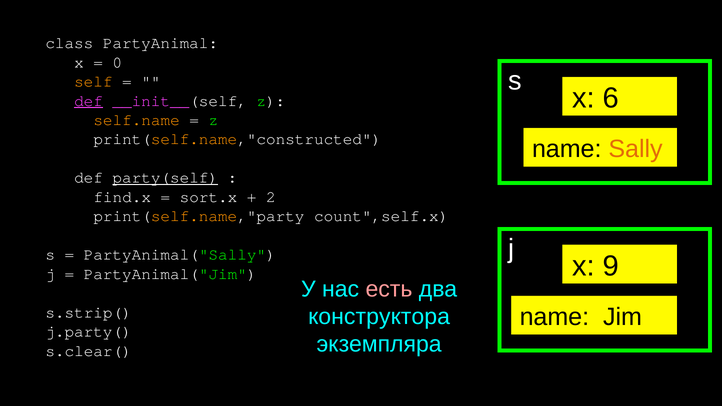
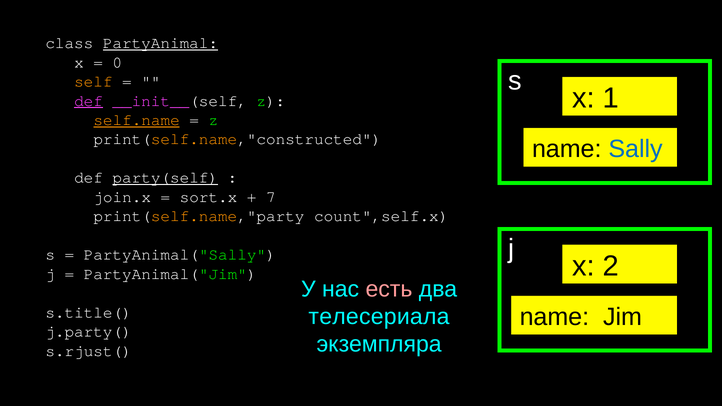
PartyAnimal underline: none -> present
6: 6 -> 1
self.name underline: none -> present
Sally colour: orange -> blue
find.x: find.x -> join.x
2: 2 -> 7
9: 9 -> 2
s.strip(: s.strip( -> s.title(
конструктора: конструктора -> телесериала
s.clear(: s.clear( -> s.rjust(
